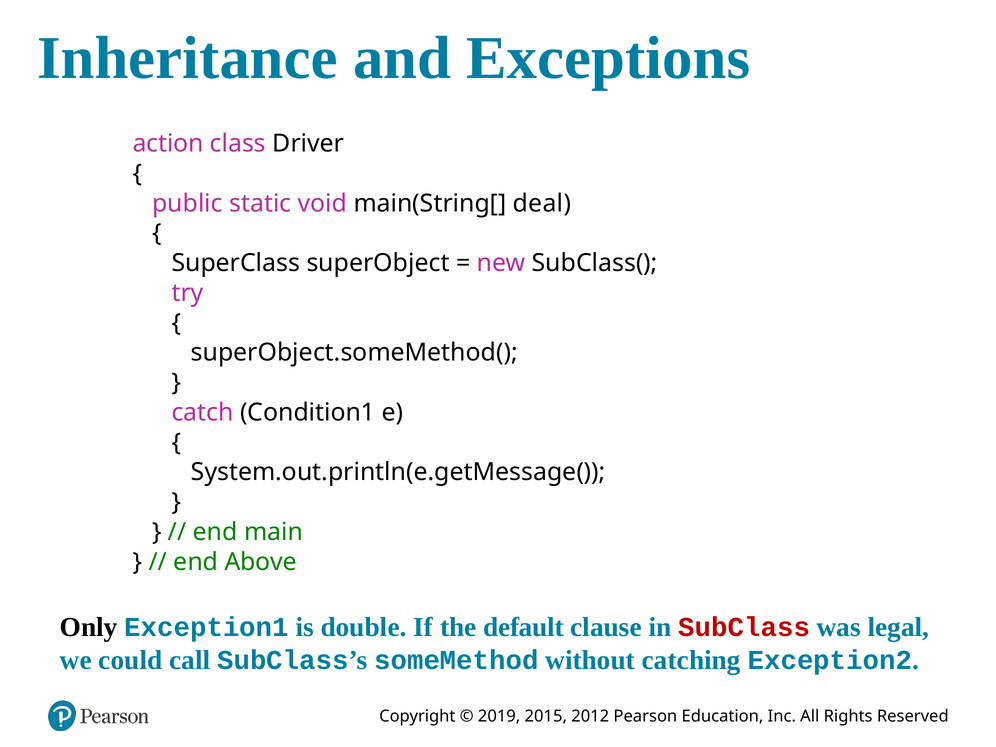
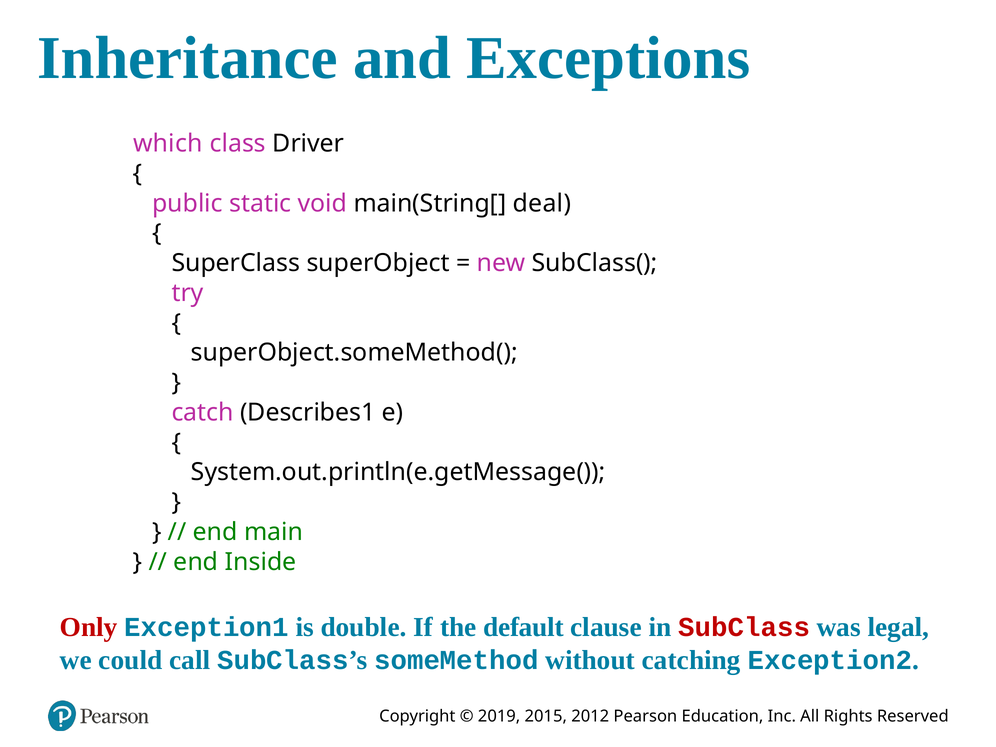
action: action -> which
Condition1: Condition1 -> Describes1
Above: Above -> Inside
Only colour: black -> red
